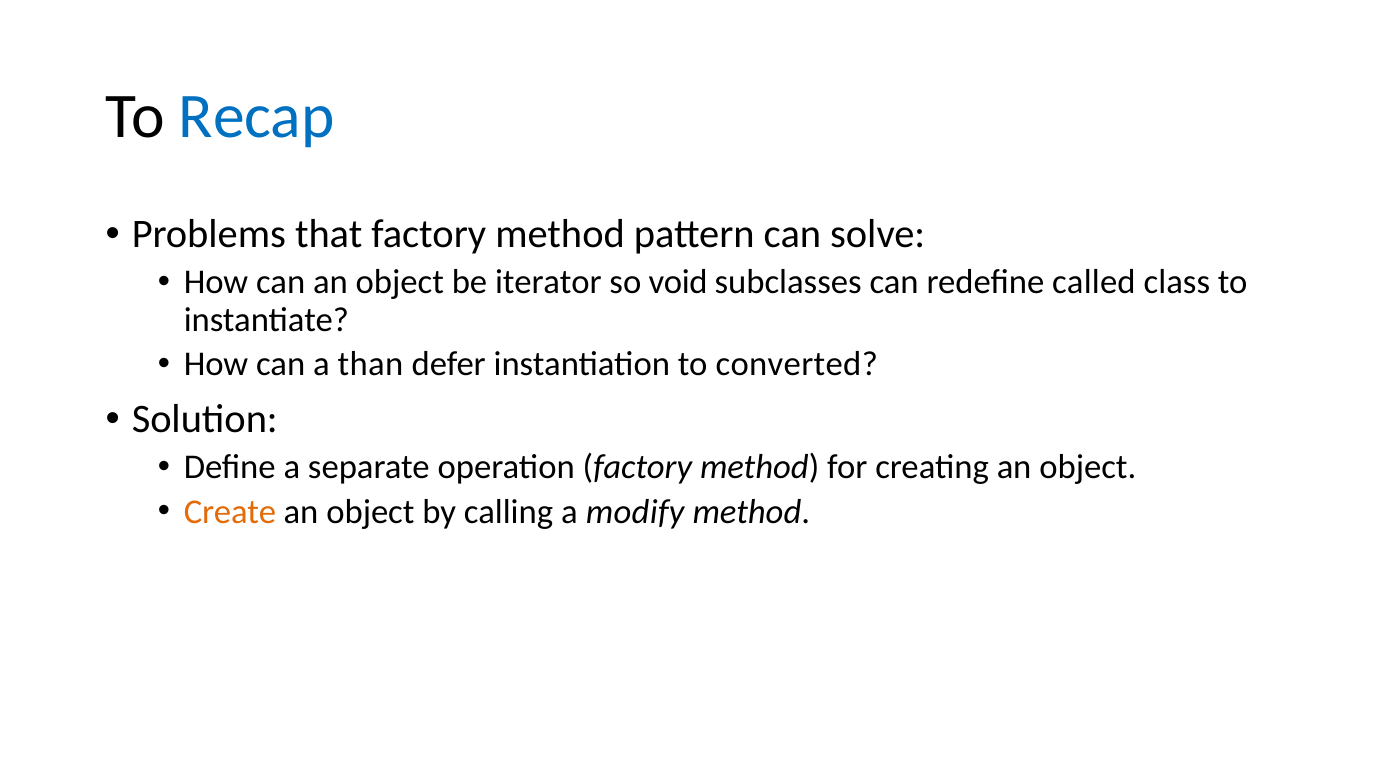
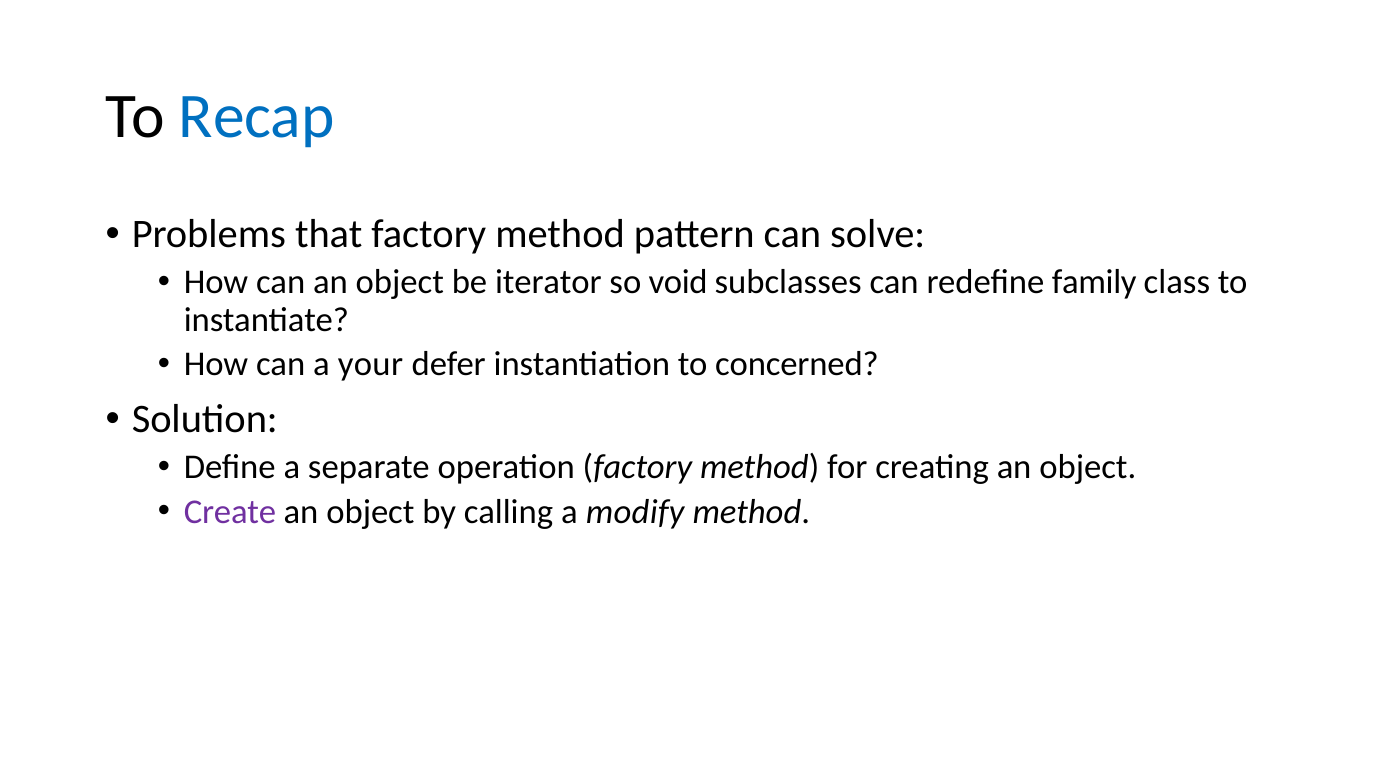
called: called -> family
than: than -> your
converted: converted -> concerned
Create colour: orange -> purple
